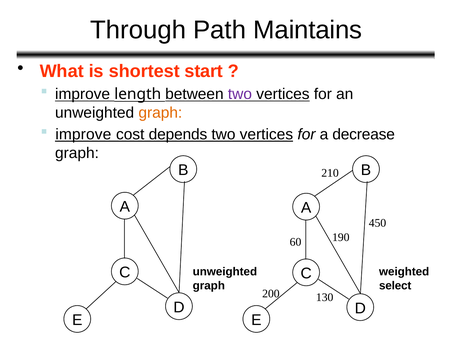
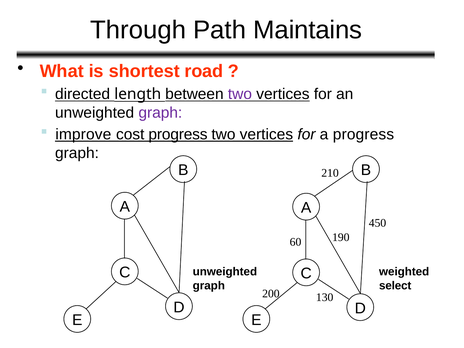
start: start -> road
improve at (83, 94): improve -> directed
graph at (160, 113) colour: orange -> purple
cost depends: depends -> progress
a decrease: decrease -> progress
